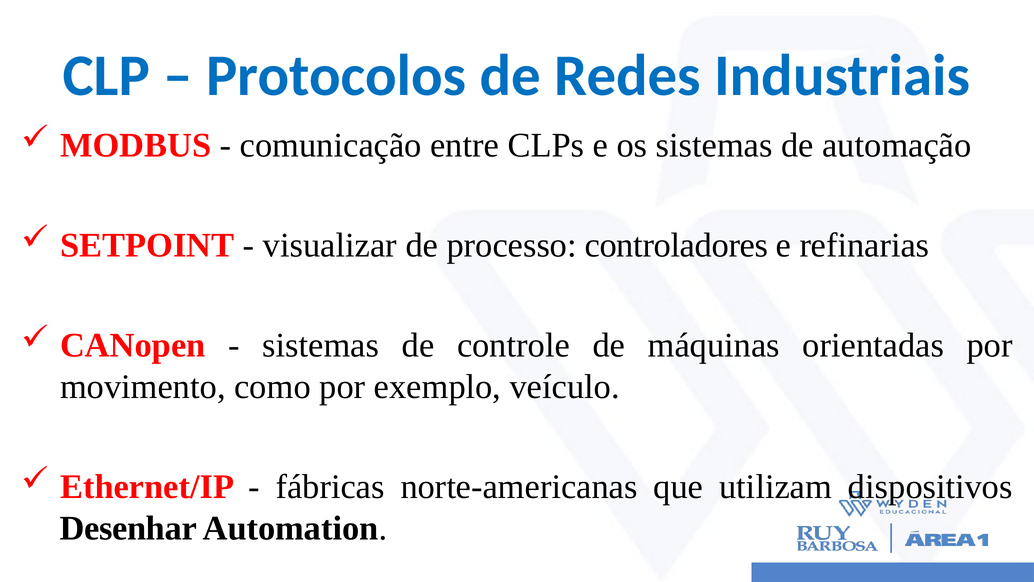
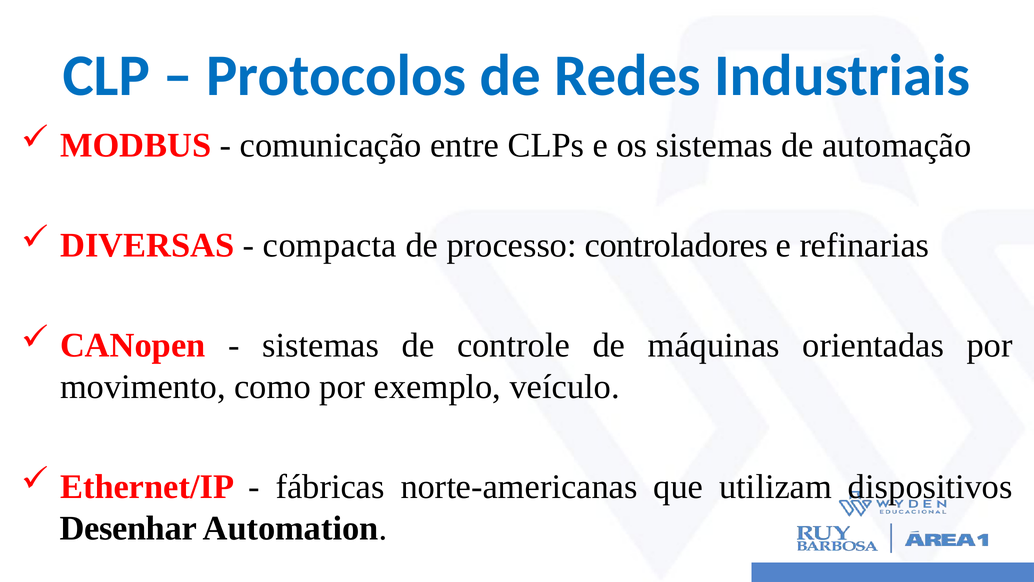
SETPOINT: SETPOINT -> DIVERSAS
visualizar: visualizar -> compacta
